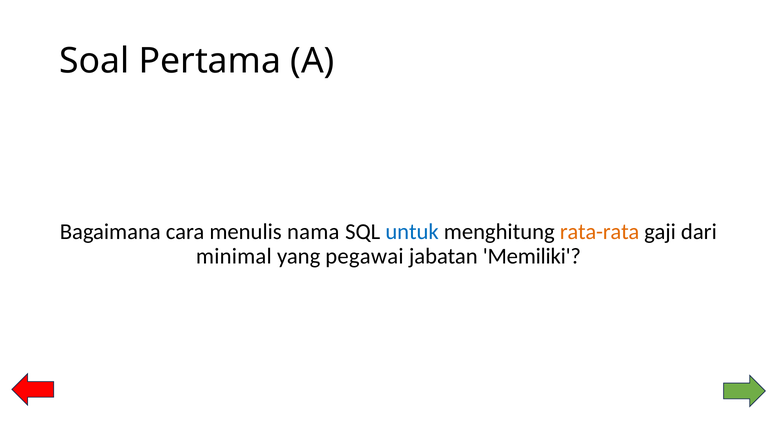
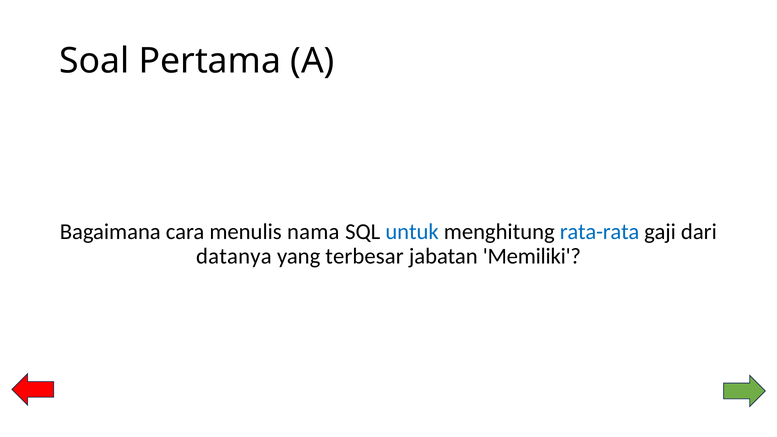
rata-rata colour: orange -> blue
minimal: minimal -> datanya
pegawai: pegawai -> terbesar
